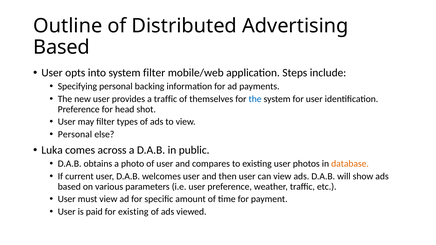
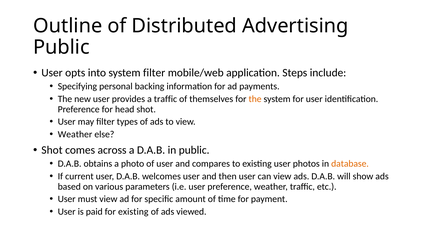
Based at (62, 47): Based -> Public
the at (255, 99) colour: blue -> orange
Personal at (75, 135): Personal -> Weather
Luka at (52, 150): Luka -> Shot
